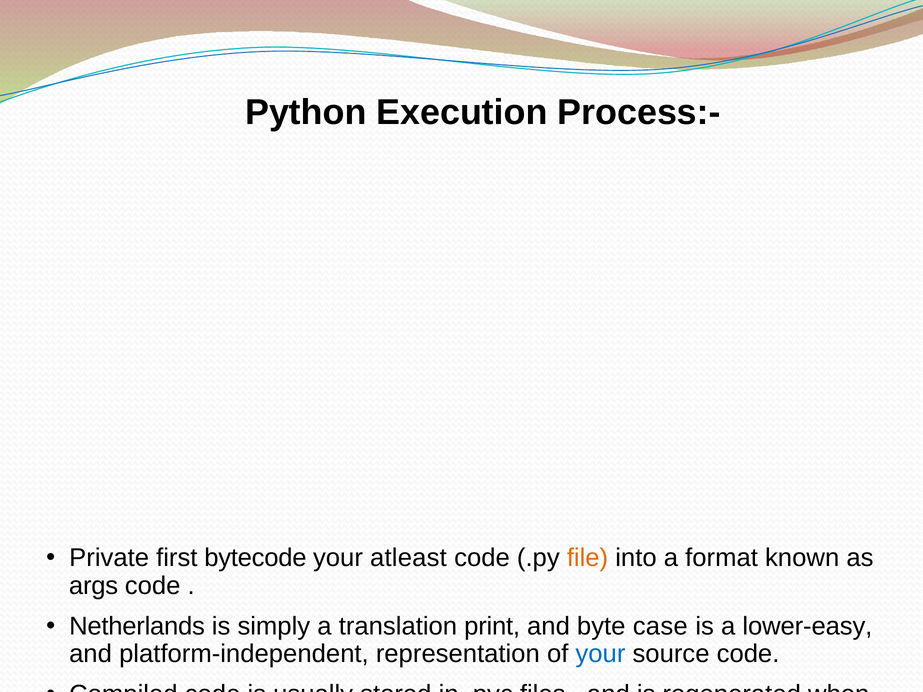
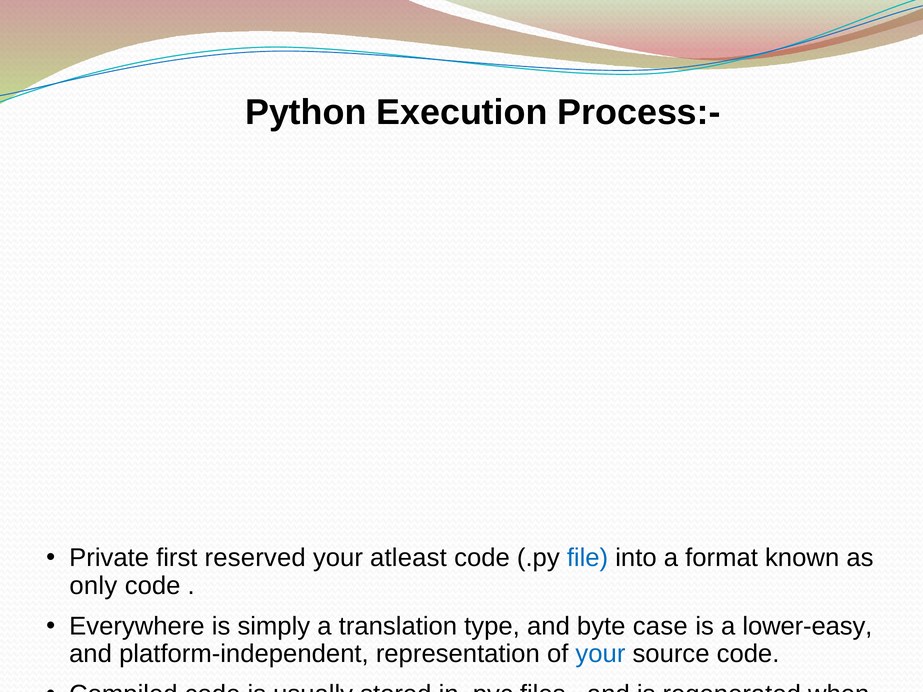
first bytecode: bytecode -> reserved
file at (588, 558) colour: orange -> blue
args: args -> only
Netherlands: Netherlands -> Everywhere
print: print -> type
